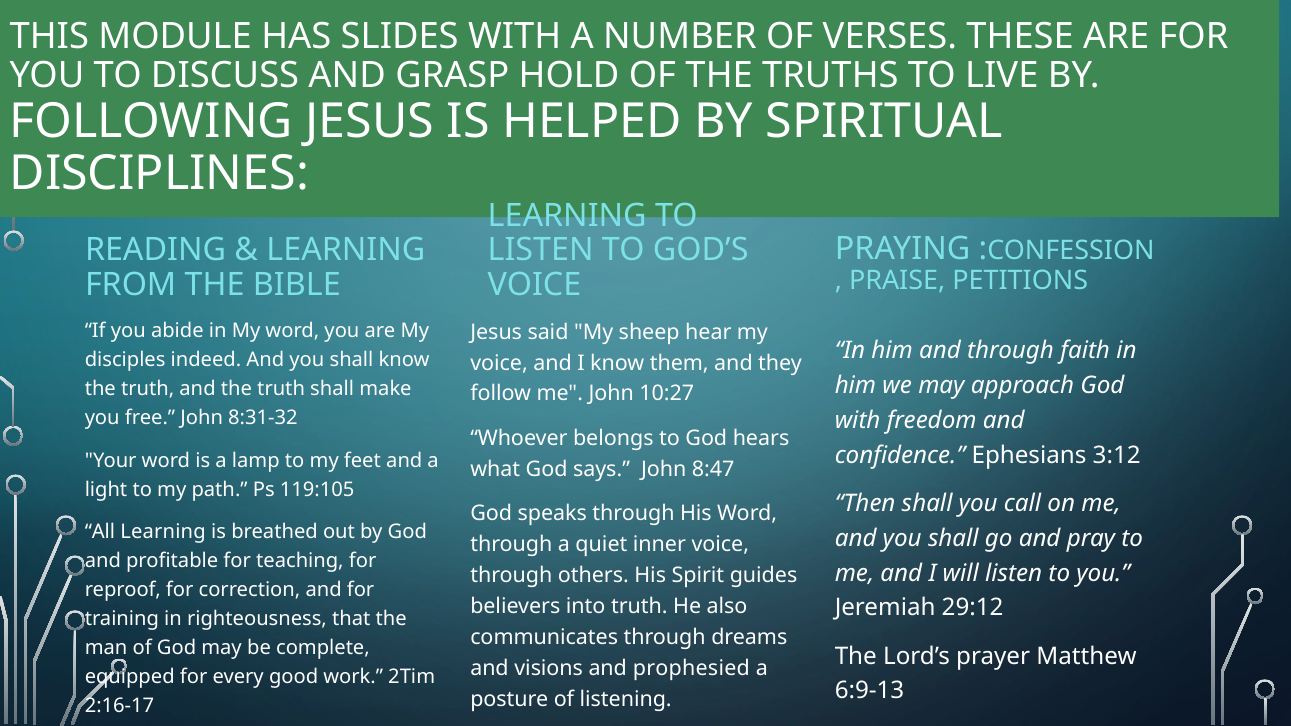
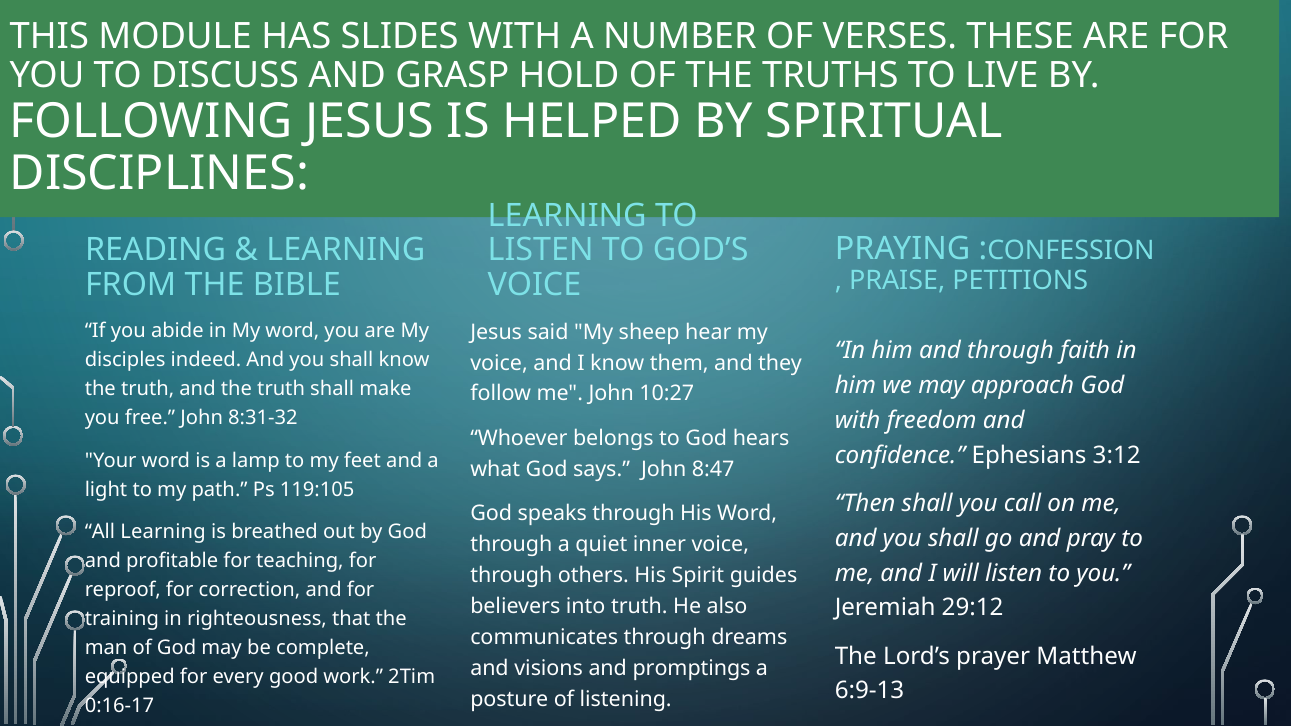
prophesied: prophesied -> promptings
2:16-17: 2:16-17 -> 0:16-17
